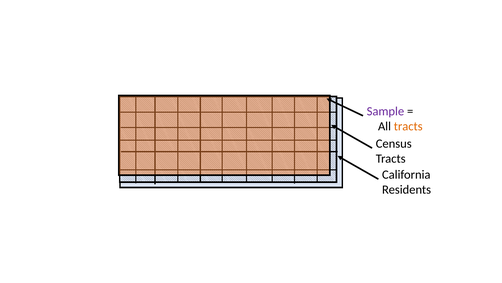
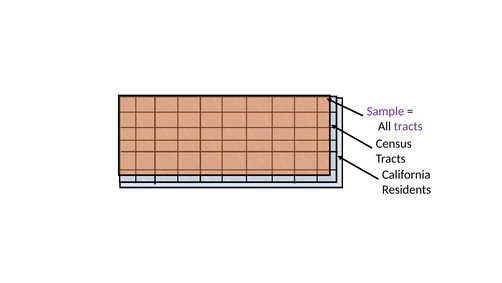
tracts at (408, 126) colour: orange -> purple
